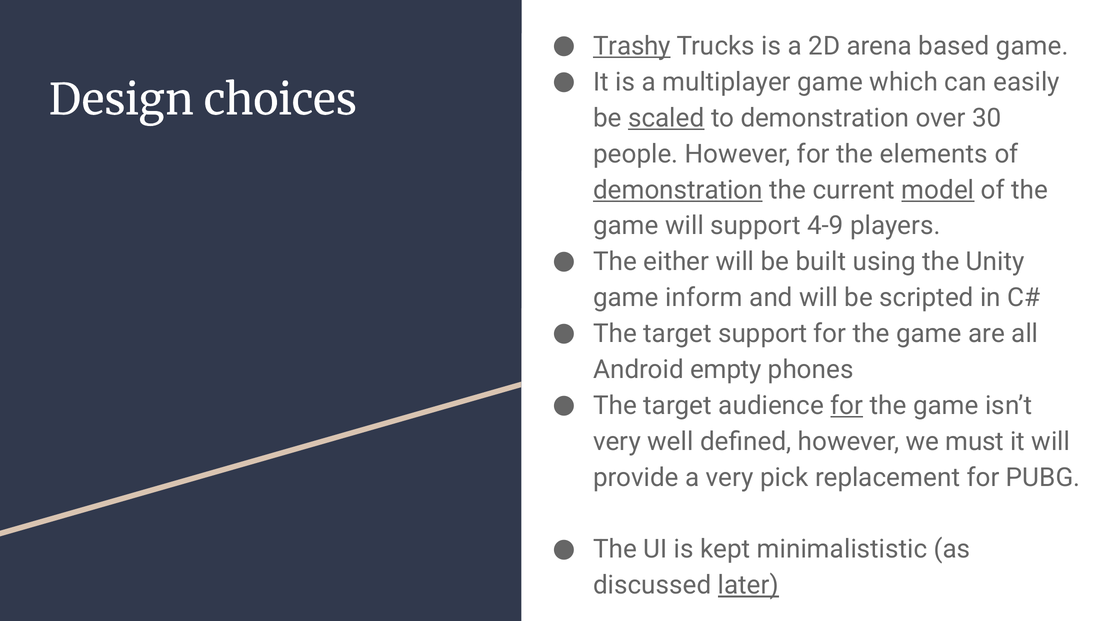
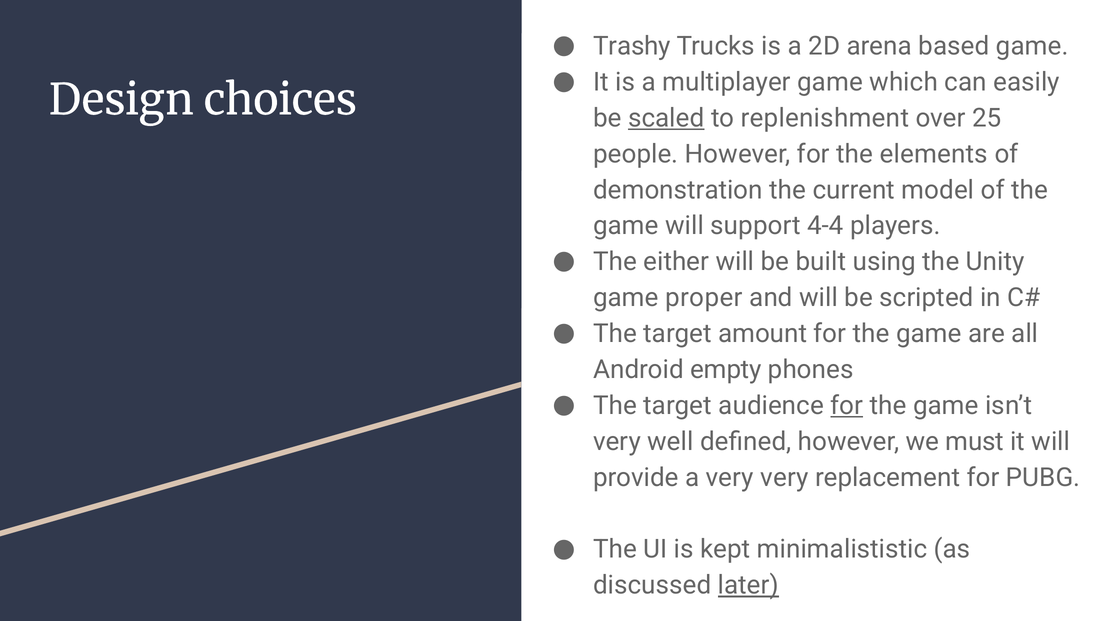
Trashy underline: present -> none
to demonstration: demonstration -> replenishment
30: 30 -> 25
demonstration at (678, 190) underline: present -> none
model underline: present -> none
4-9: 4-9 -> 4-4
inform: inform -> proper
target support: support -> amount
very pick: pick -> very
